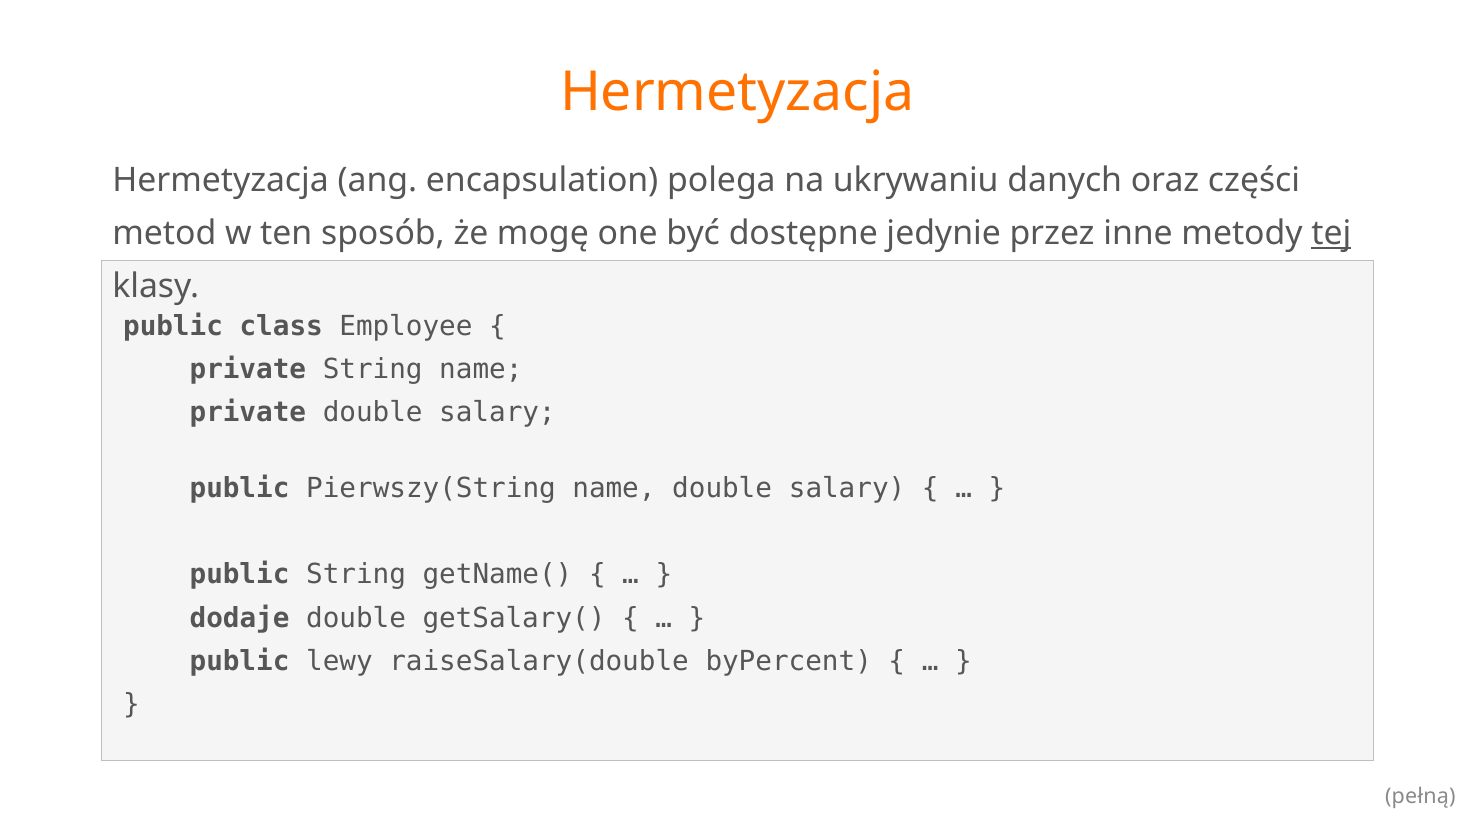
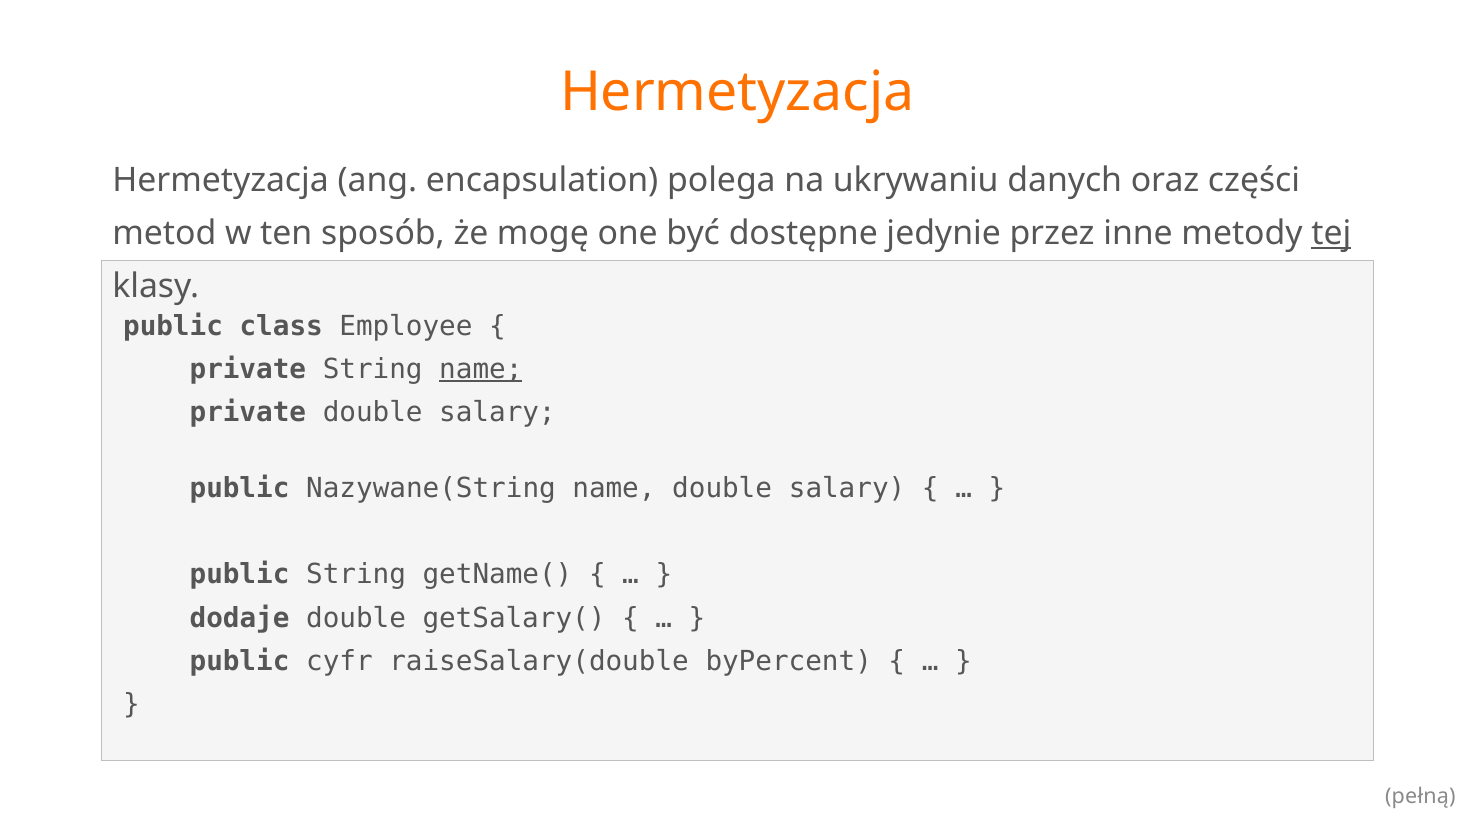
name at (481, 370) underline: none -> present
Pierwszy(String: Pierwszy(String -> Nazywane(String
lewy: lewy -> cyfr
